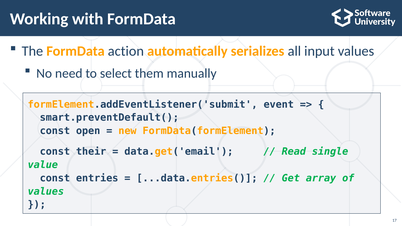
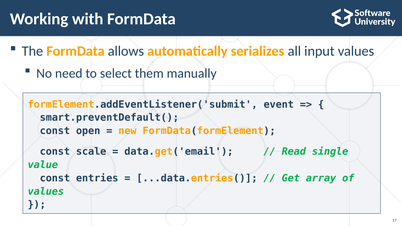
action: action -> allows
their: their -> scale
